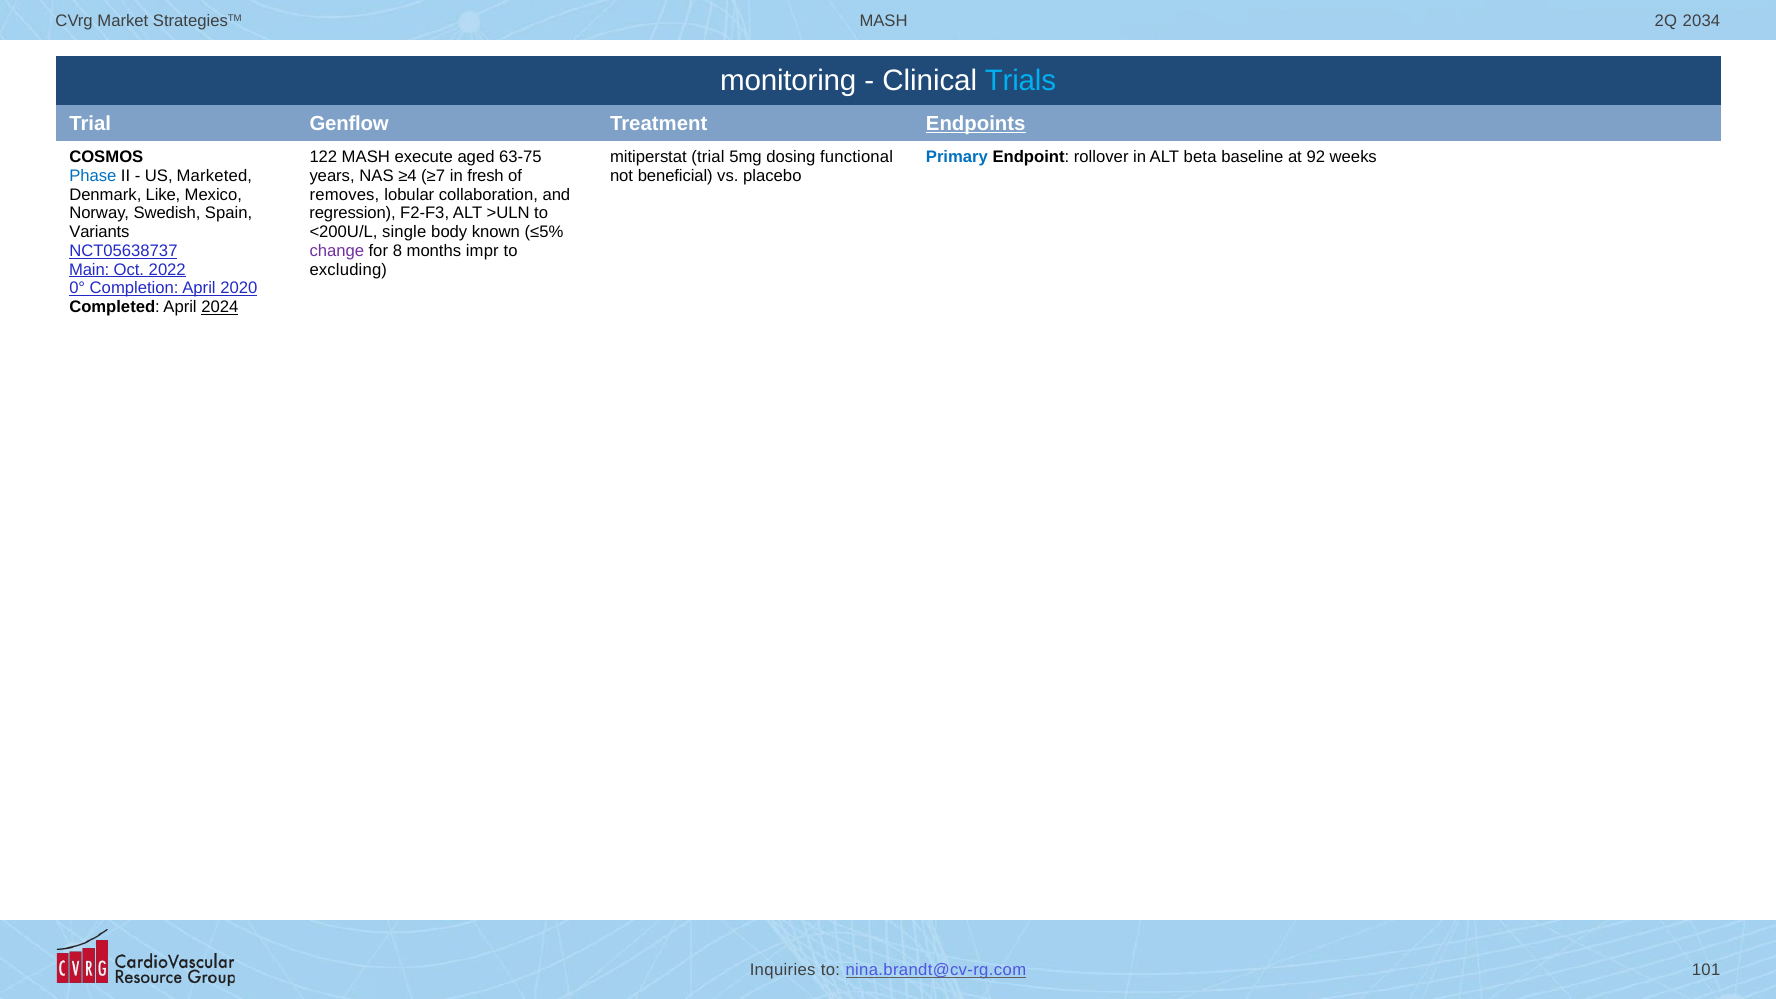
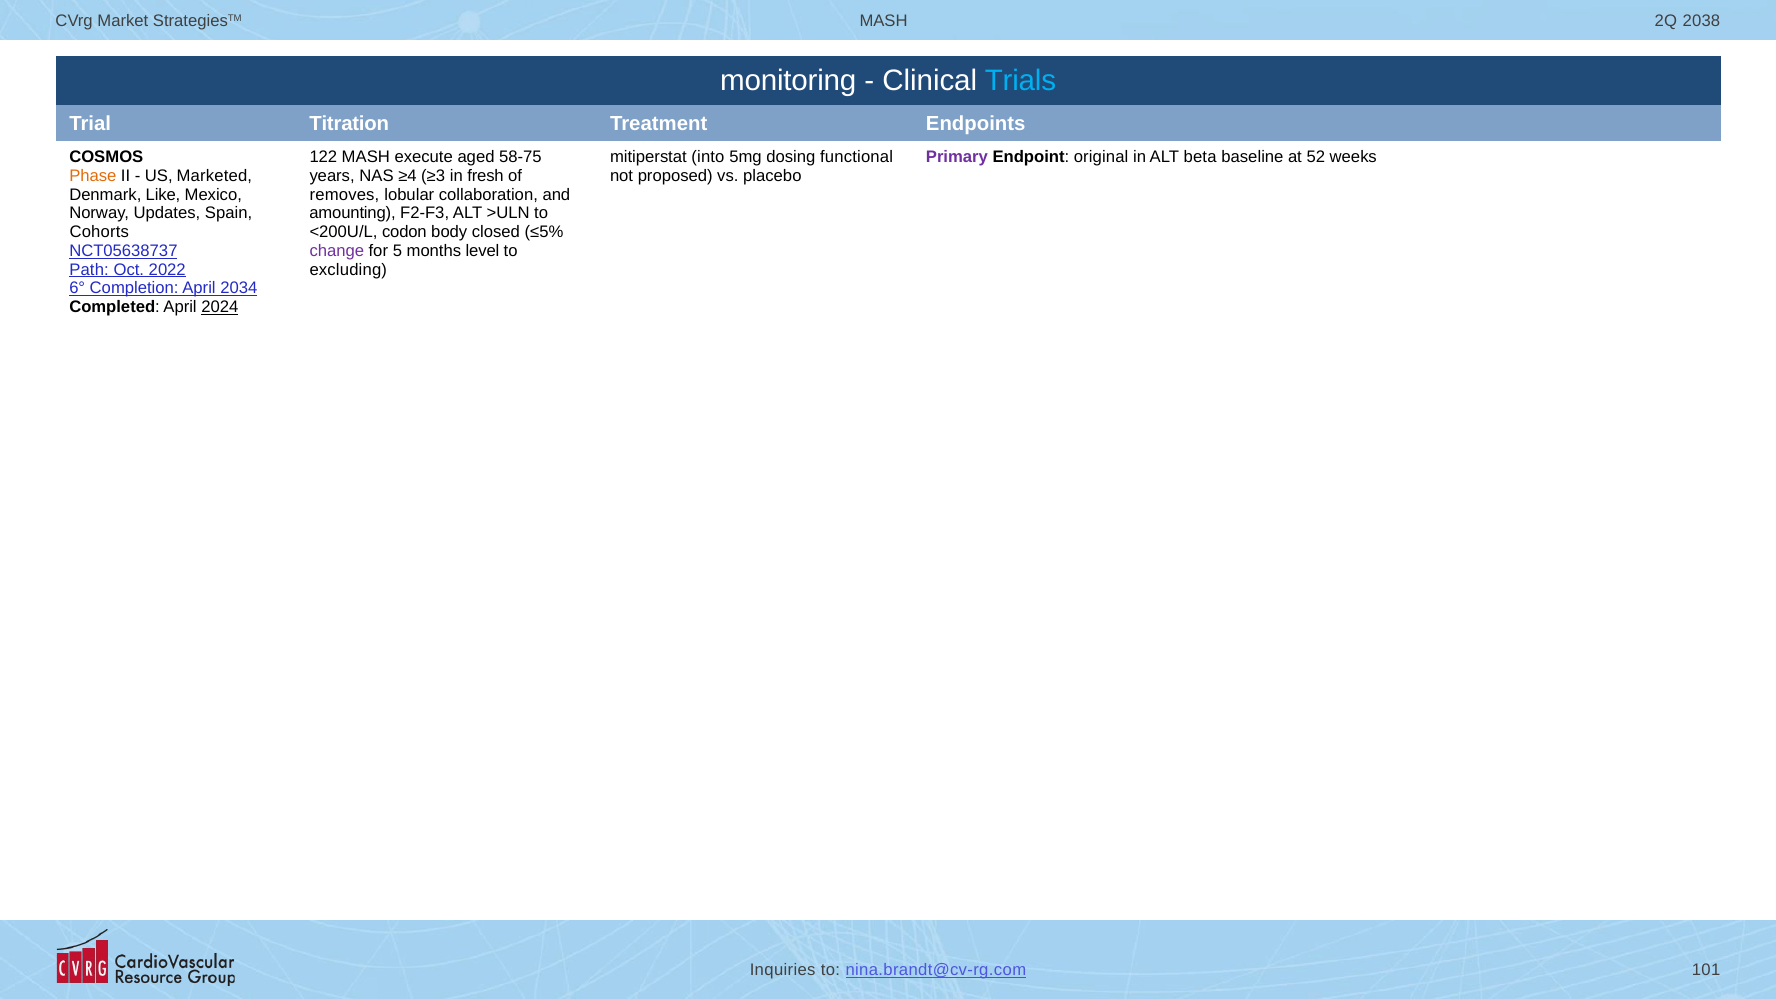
2034: 2034 -> 2038
Genflow: Genflow -> Titration
Endpoints underline: present -> none
63-75: 63-75 -> 58-75
mitiperstat trial: trial -> into
Primary colour: blue -> purple
rollover: rollover -> original
92: 92 -> 52
Phase colour: blue -> orange
≥7: ≥7 -> ≥3
beneficial: beneficial -> proposed
Swedish: Swedish -> Updates
regression: regression -> amounting
Variants: Variants -> Cohorts
single: single -> codon
known: known -> closed
8: 8 -> 5
impr: impr -> level
Main: Main -> Path
0°: 0° -> 6°
2020: 2020 -> 2034
